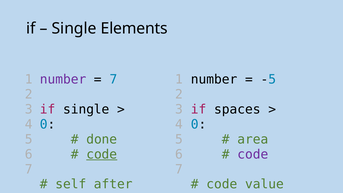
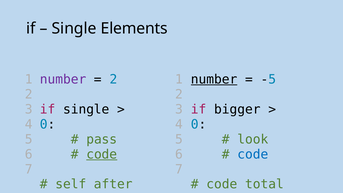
7 at (113, 79): 7 -> 2
number at (214, 79) underline: none -> present
spaces: spaces -> bigger
done: done -> pass
area: area -> look
code at (253, 154) colour: purple -> blue
value: value -> total
